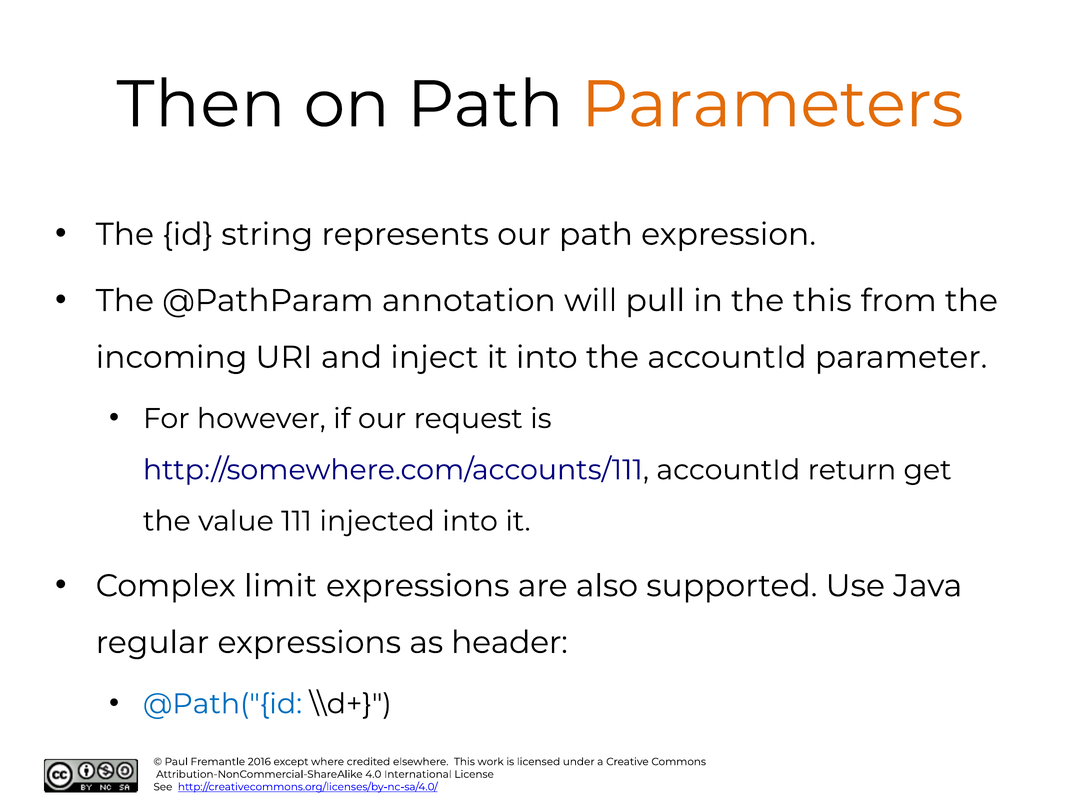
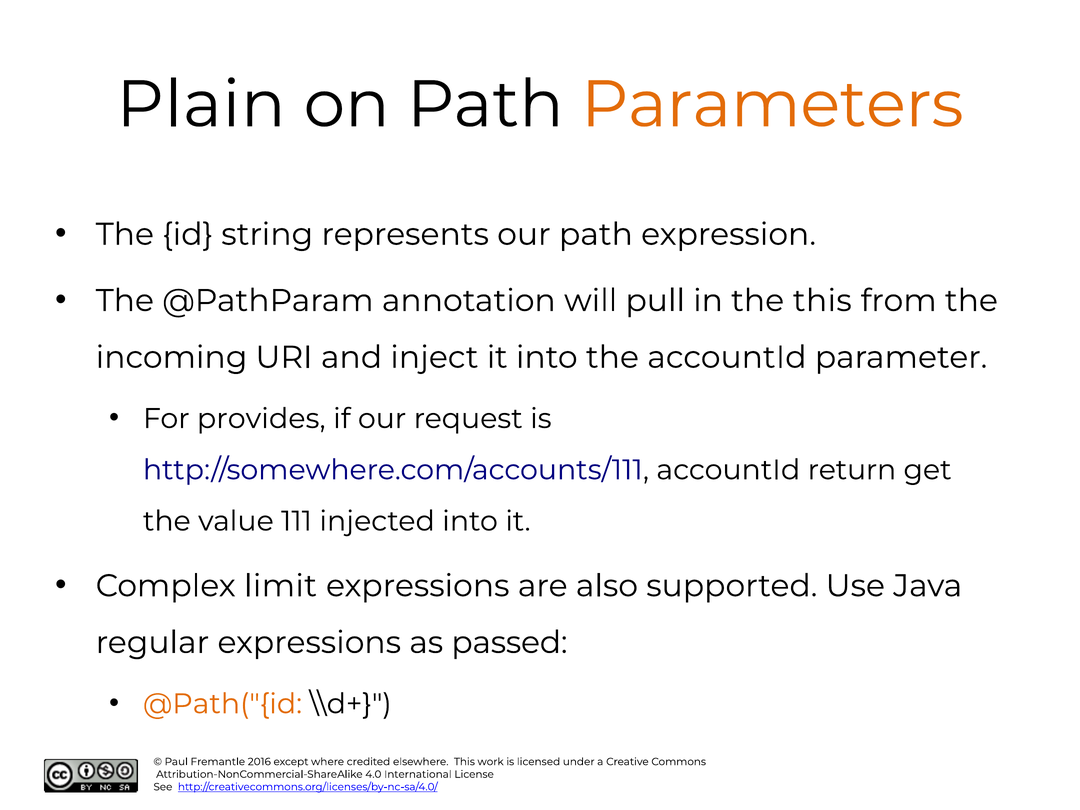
Then: Then -> Plain
however: however -> provides
header: header -> passed
@Path("{id colour: blue -> orange
